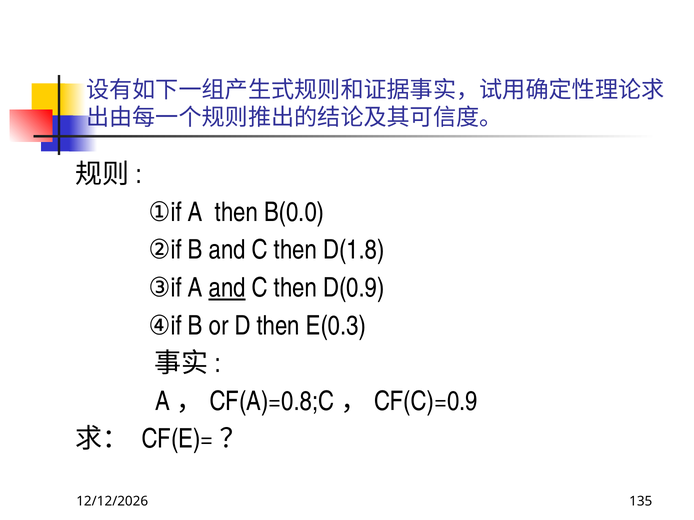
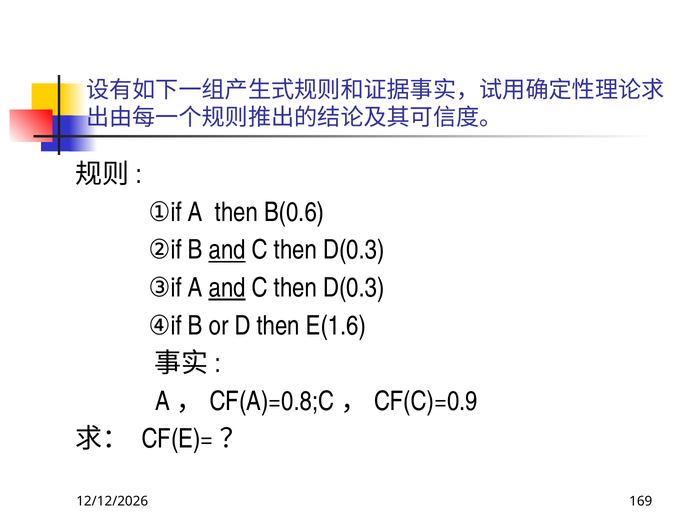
B(0.0: B(0.0 -> B(0.6
and at (227, 250) underline: none -> present
D(1.8 at (354, 250): D(1.8 -> D(0.3
D(0.9 at (354, 288): D(0.9 -> D(0.3
E(0.3: E(0.3 -> E(1.6
135: 135 -> 169
